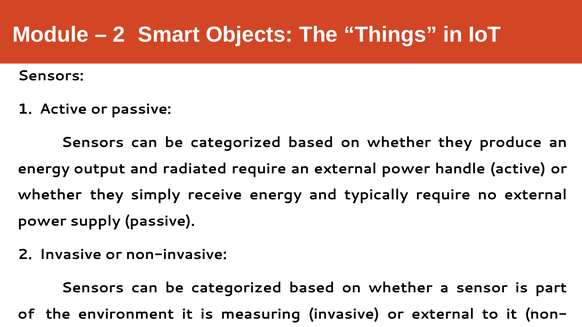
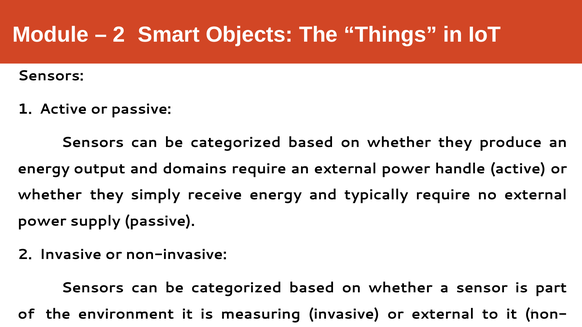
radiated: radiated -> domains
